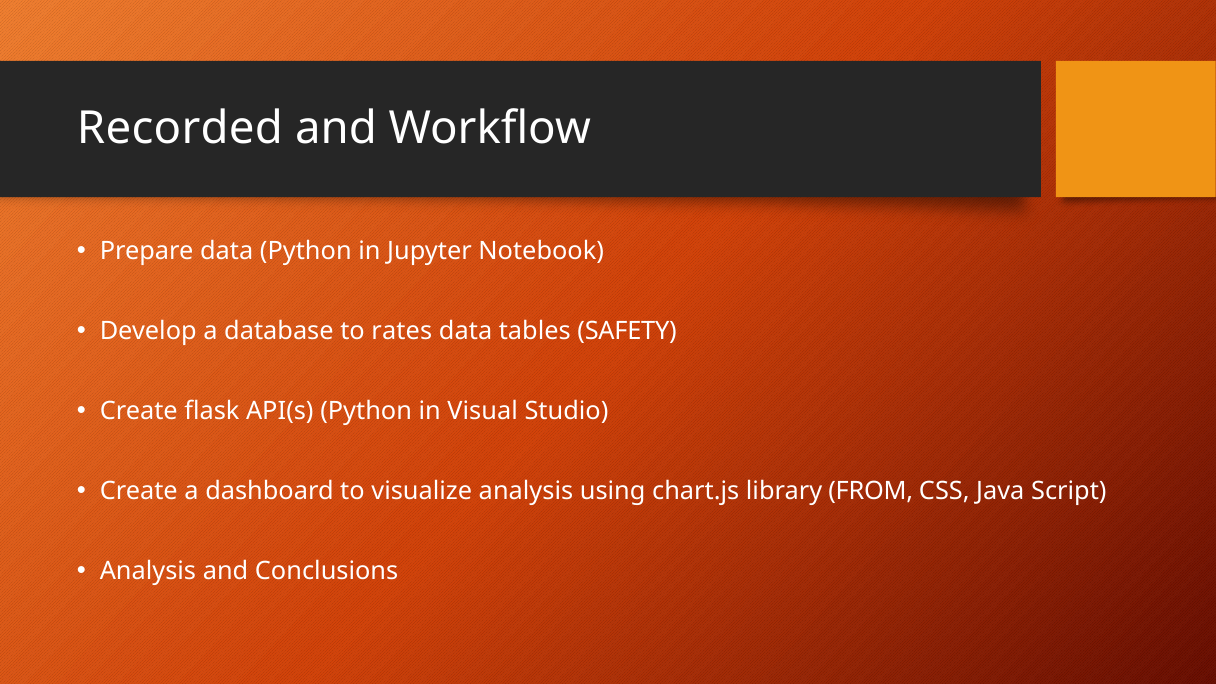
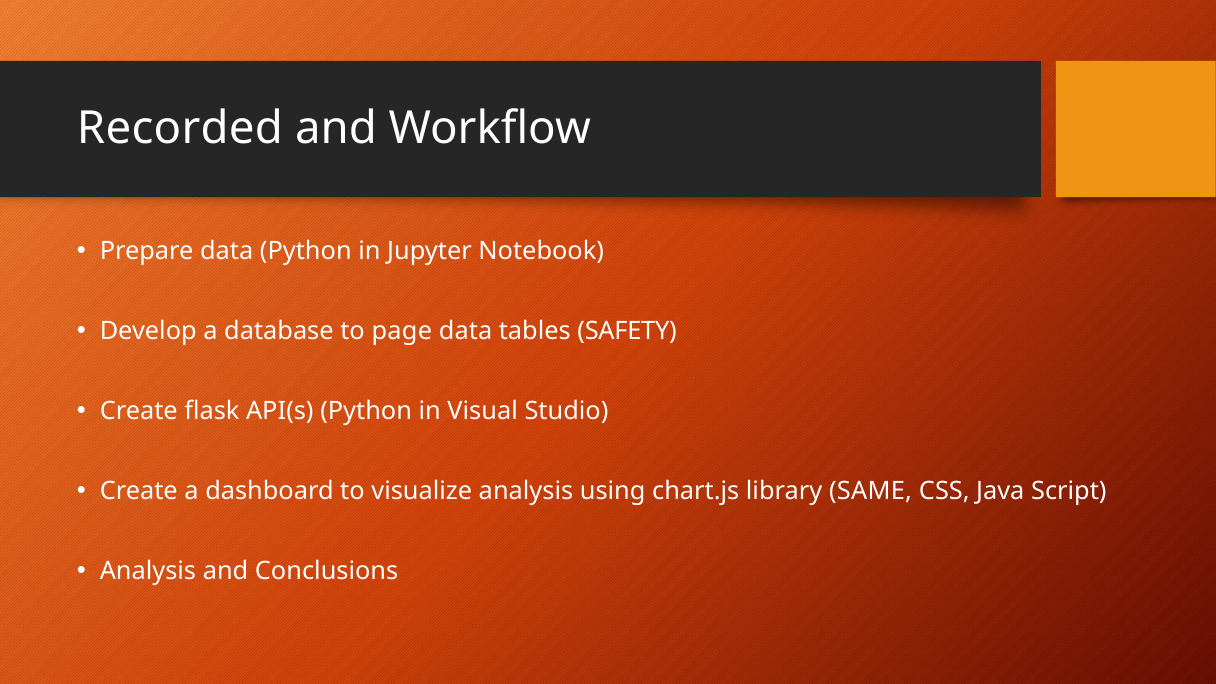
rates: rates -> page
FROM: FROM -> SAME
